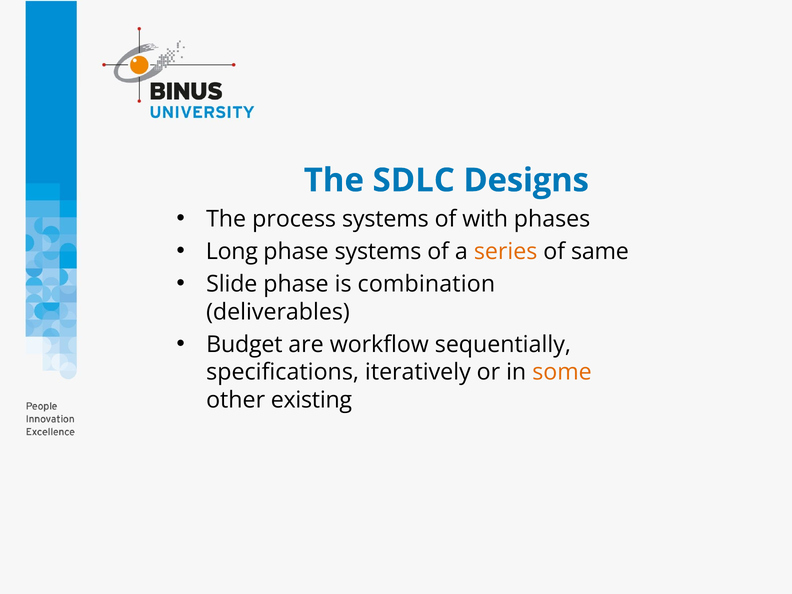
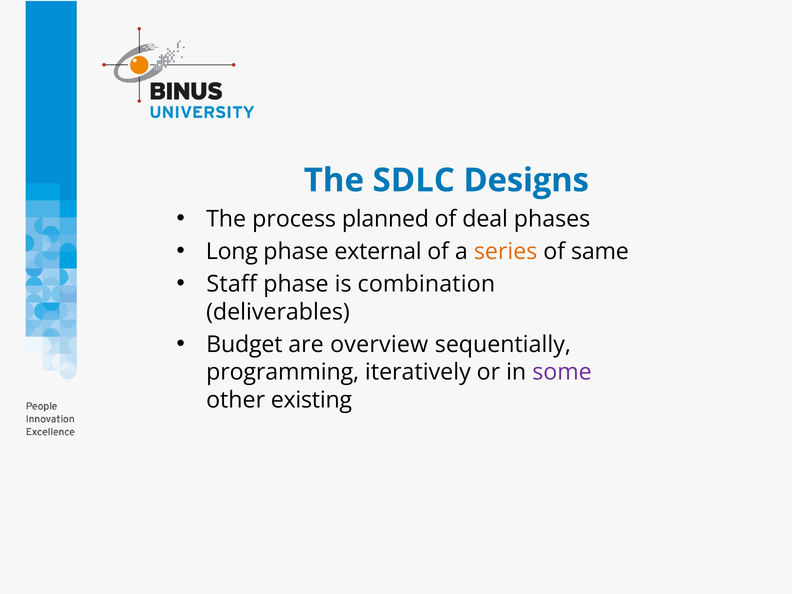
process systems: systems -> planned
with: with -> deal
phase systems: systems -> external
Slide: Slide -> Staff
workflow: workflow -> overview
specifications: specifications -> programming
some colour: orange -> purple
